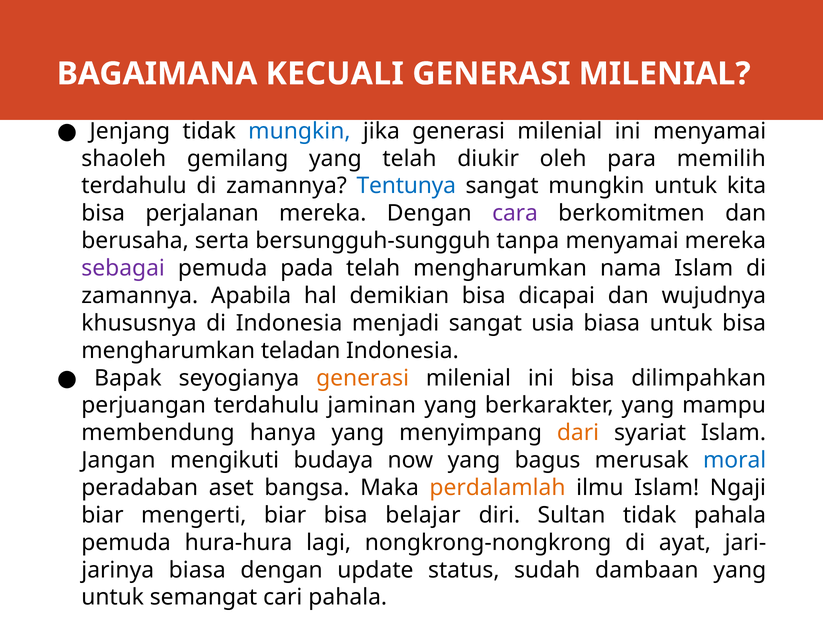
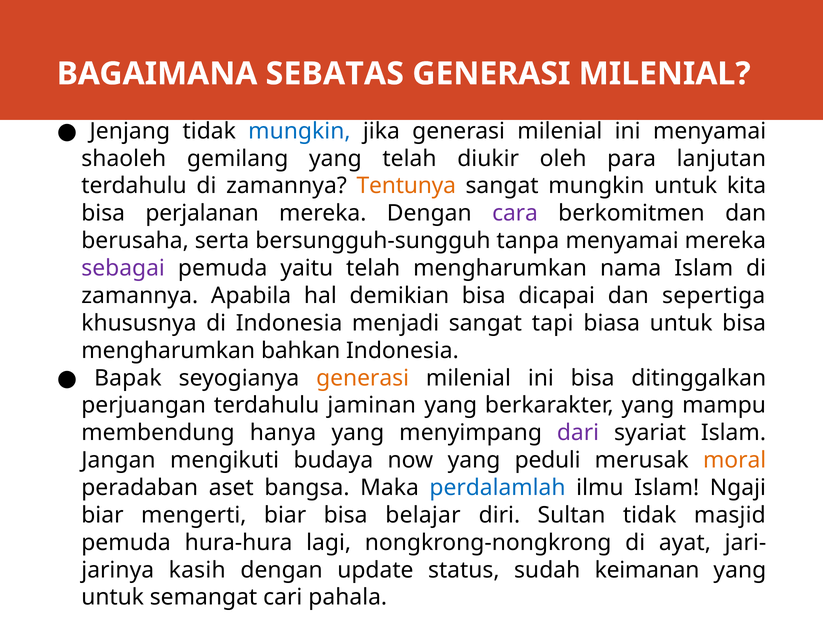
KECUALI: KECUALI -> SEBATAS
memilih: memilih -> lanjutan
Tentunya colour: blue -> orange
pada: pada -> yaitu
wujudnya: wujudnya -> sepertiga
usia: usia -> tapi
teladan: teladan -> bahkan
dilimpahkan: dilimpahkan -> ditinggalkan
dari colour: orange -> purple
bagus: bagus -> peduli
moral colour: blue -> orange
perdalamlah colour: orange -> blue
tidak pahala: pahala -> masjid
biasa at (197, 570): biasa -> kasih
dambaan: dambaan -> keimanan
